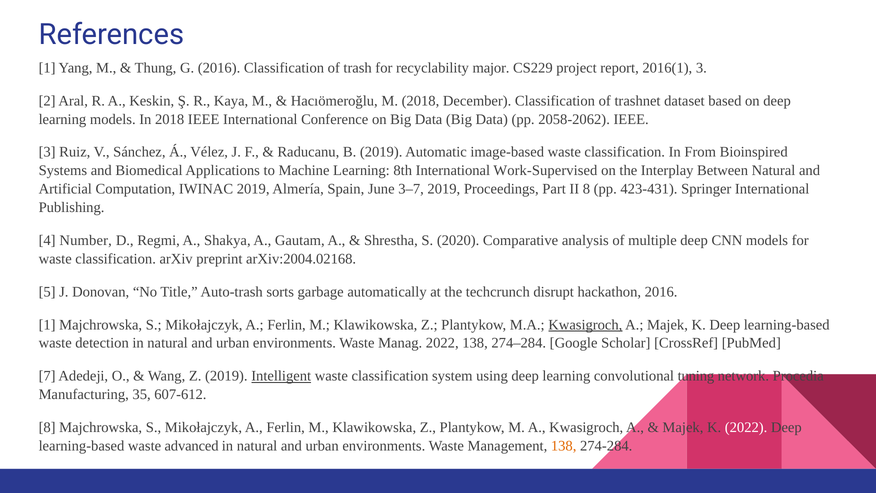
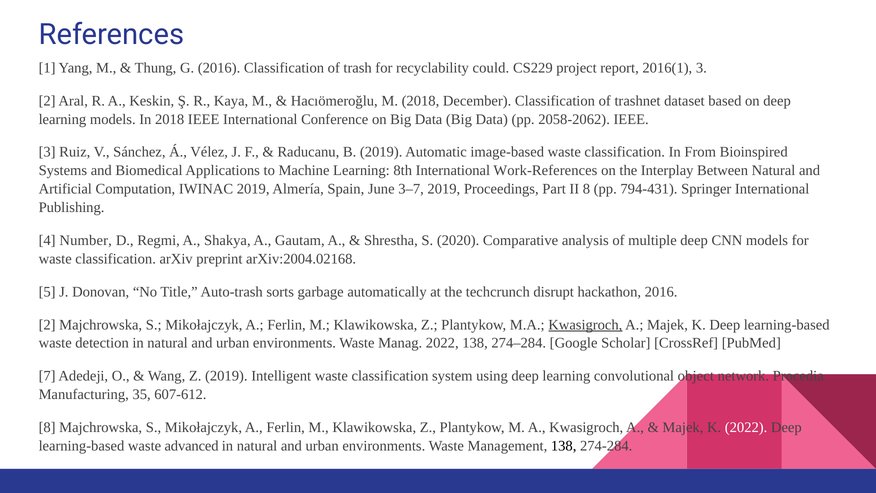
major: major -> could
Work-Supervised: Work-Supervised -> Work-References
423-431: 423-431 -> 794-431
1 at (47, 325): 1 -> 2
Intelligent underline: present -> none
tuning: tuning -> object
138 at (564, 446) colour: orange -> black
